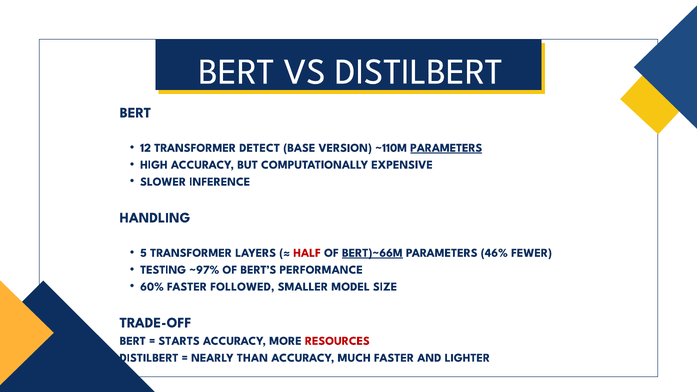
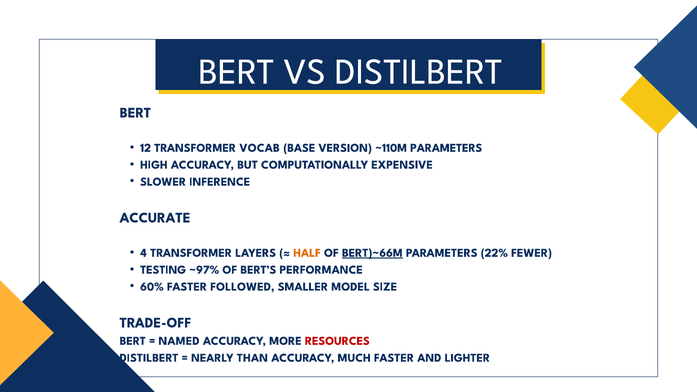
DETECT: DETECT -> VOCAB
PARAMETERS at (446, 148) underline: present -> none
HANDLING: HANDLING -> ACCURATE
5: 5 -> 4
HALF colour: red -> orange
46%: 46% -> 22%
STARTS: STARTS -> NAMED
